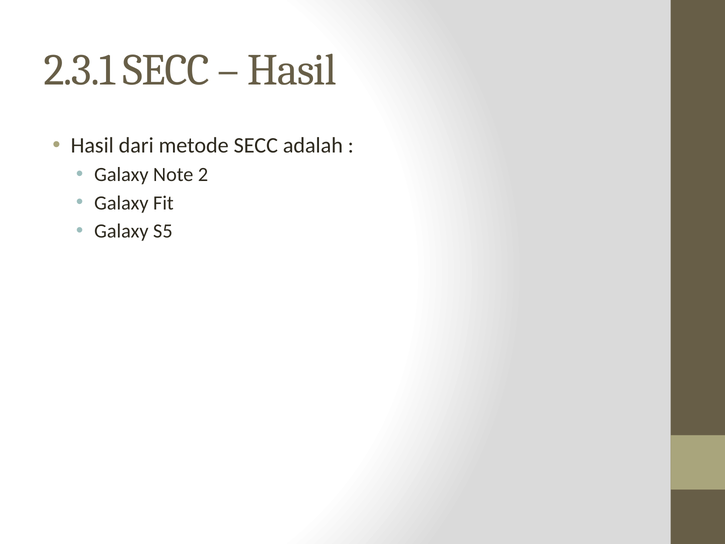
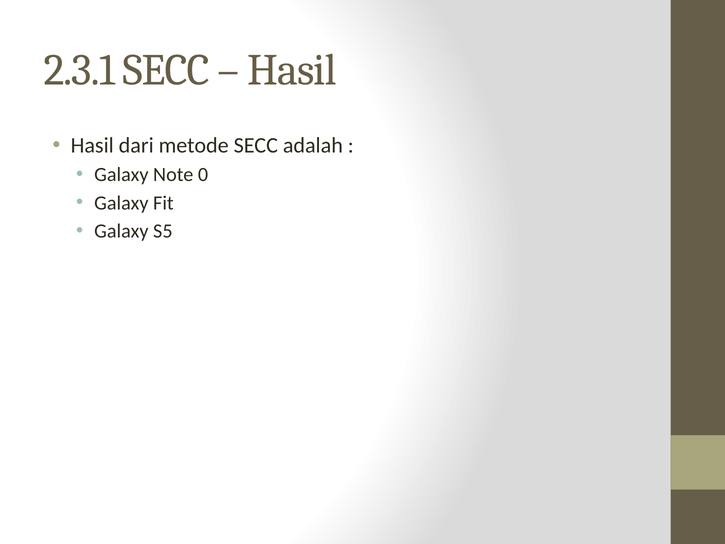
2: 2 -> 0
